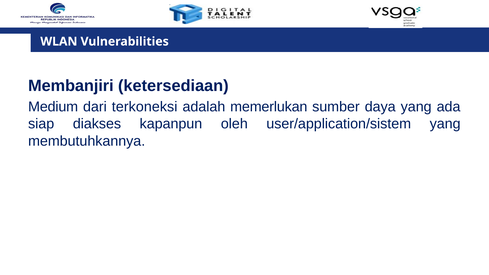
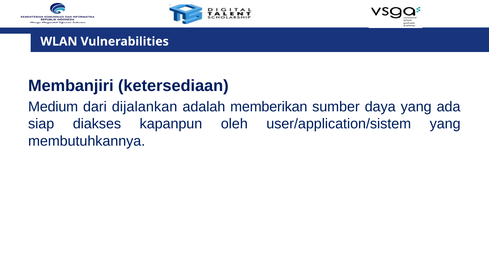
terkoneksi: terkoneksi -> dijalankan
memerlukan: memerlukan -> memberikan
